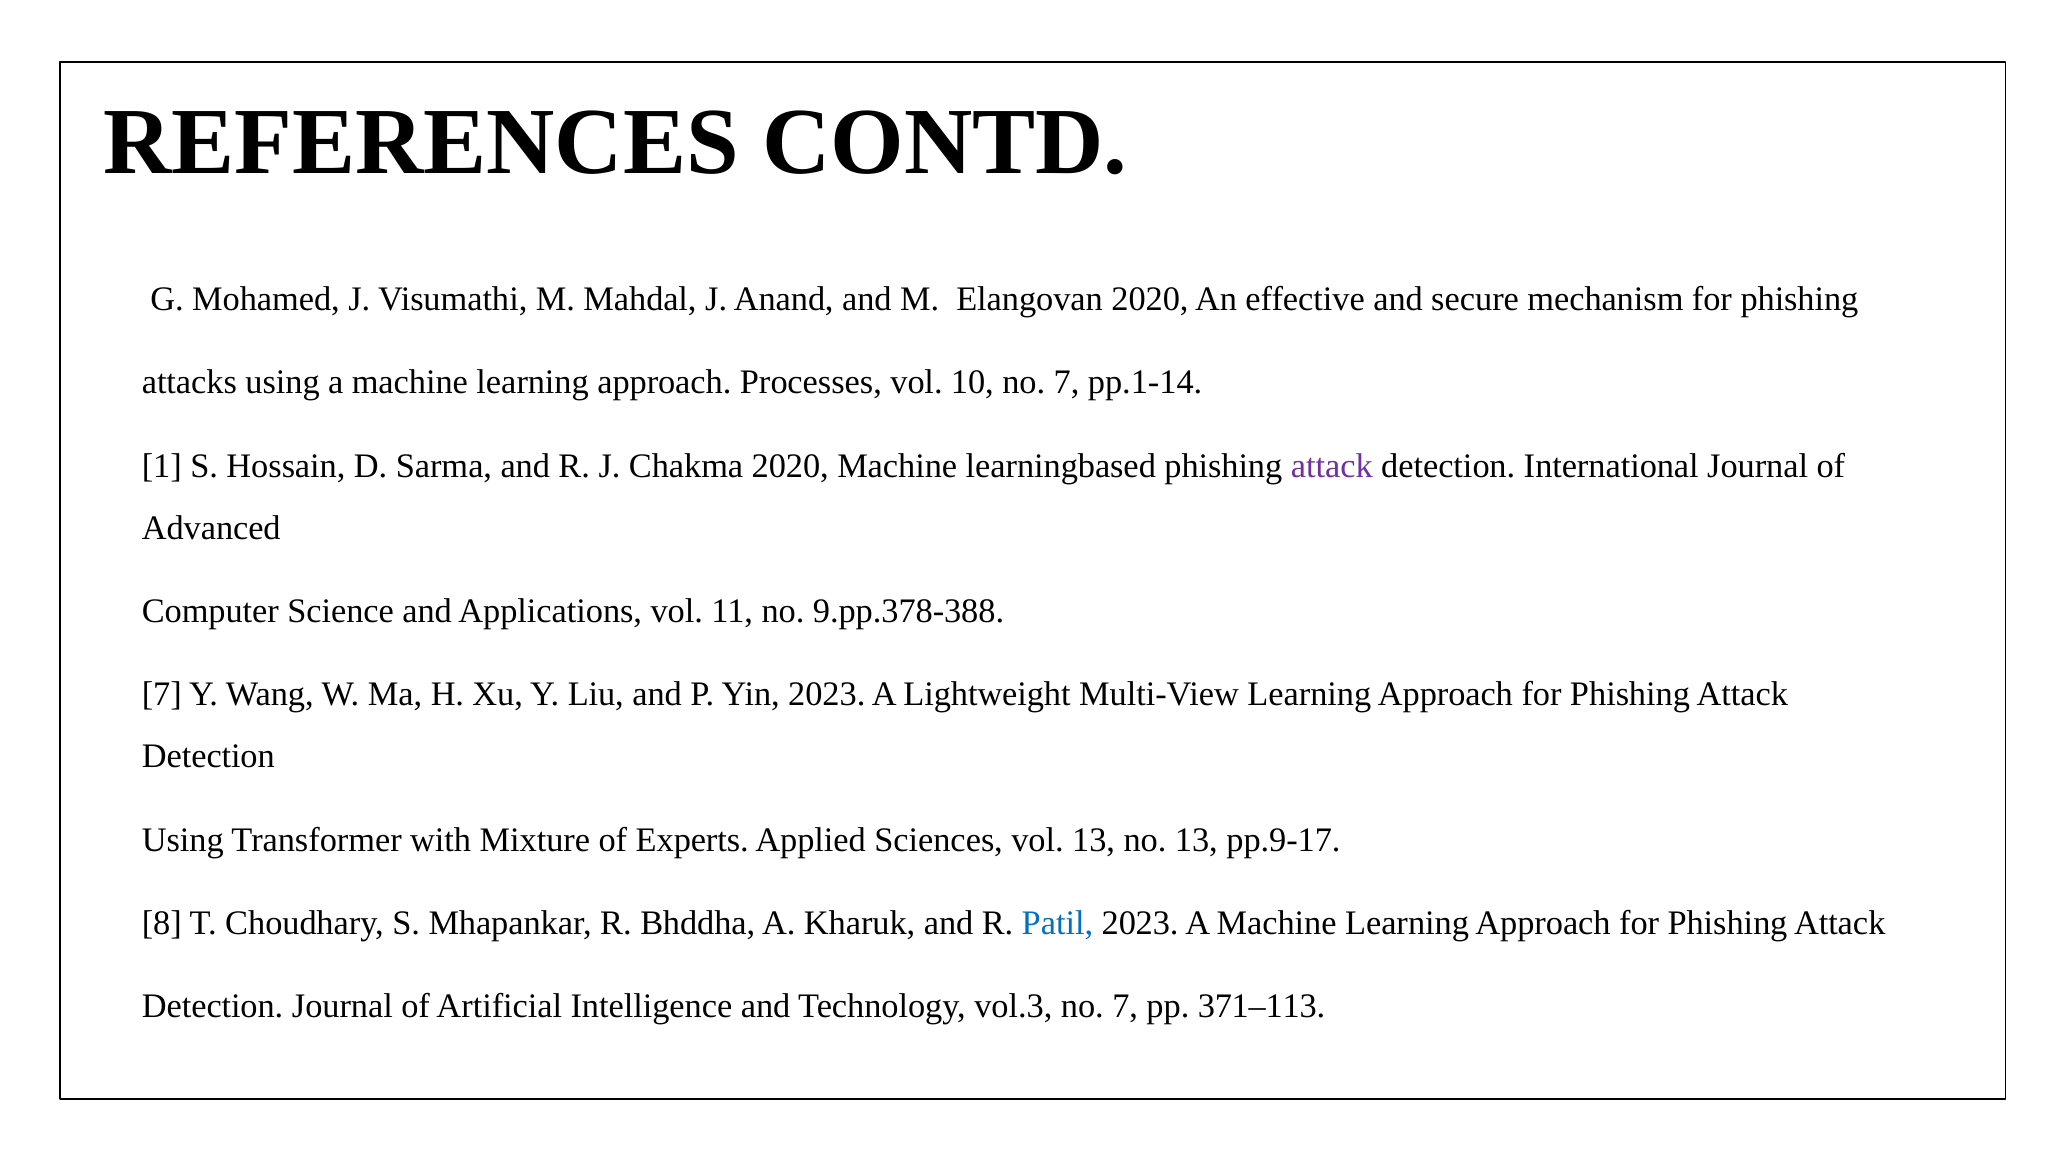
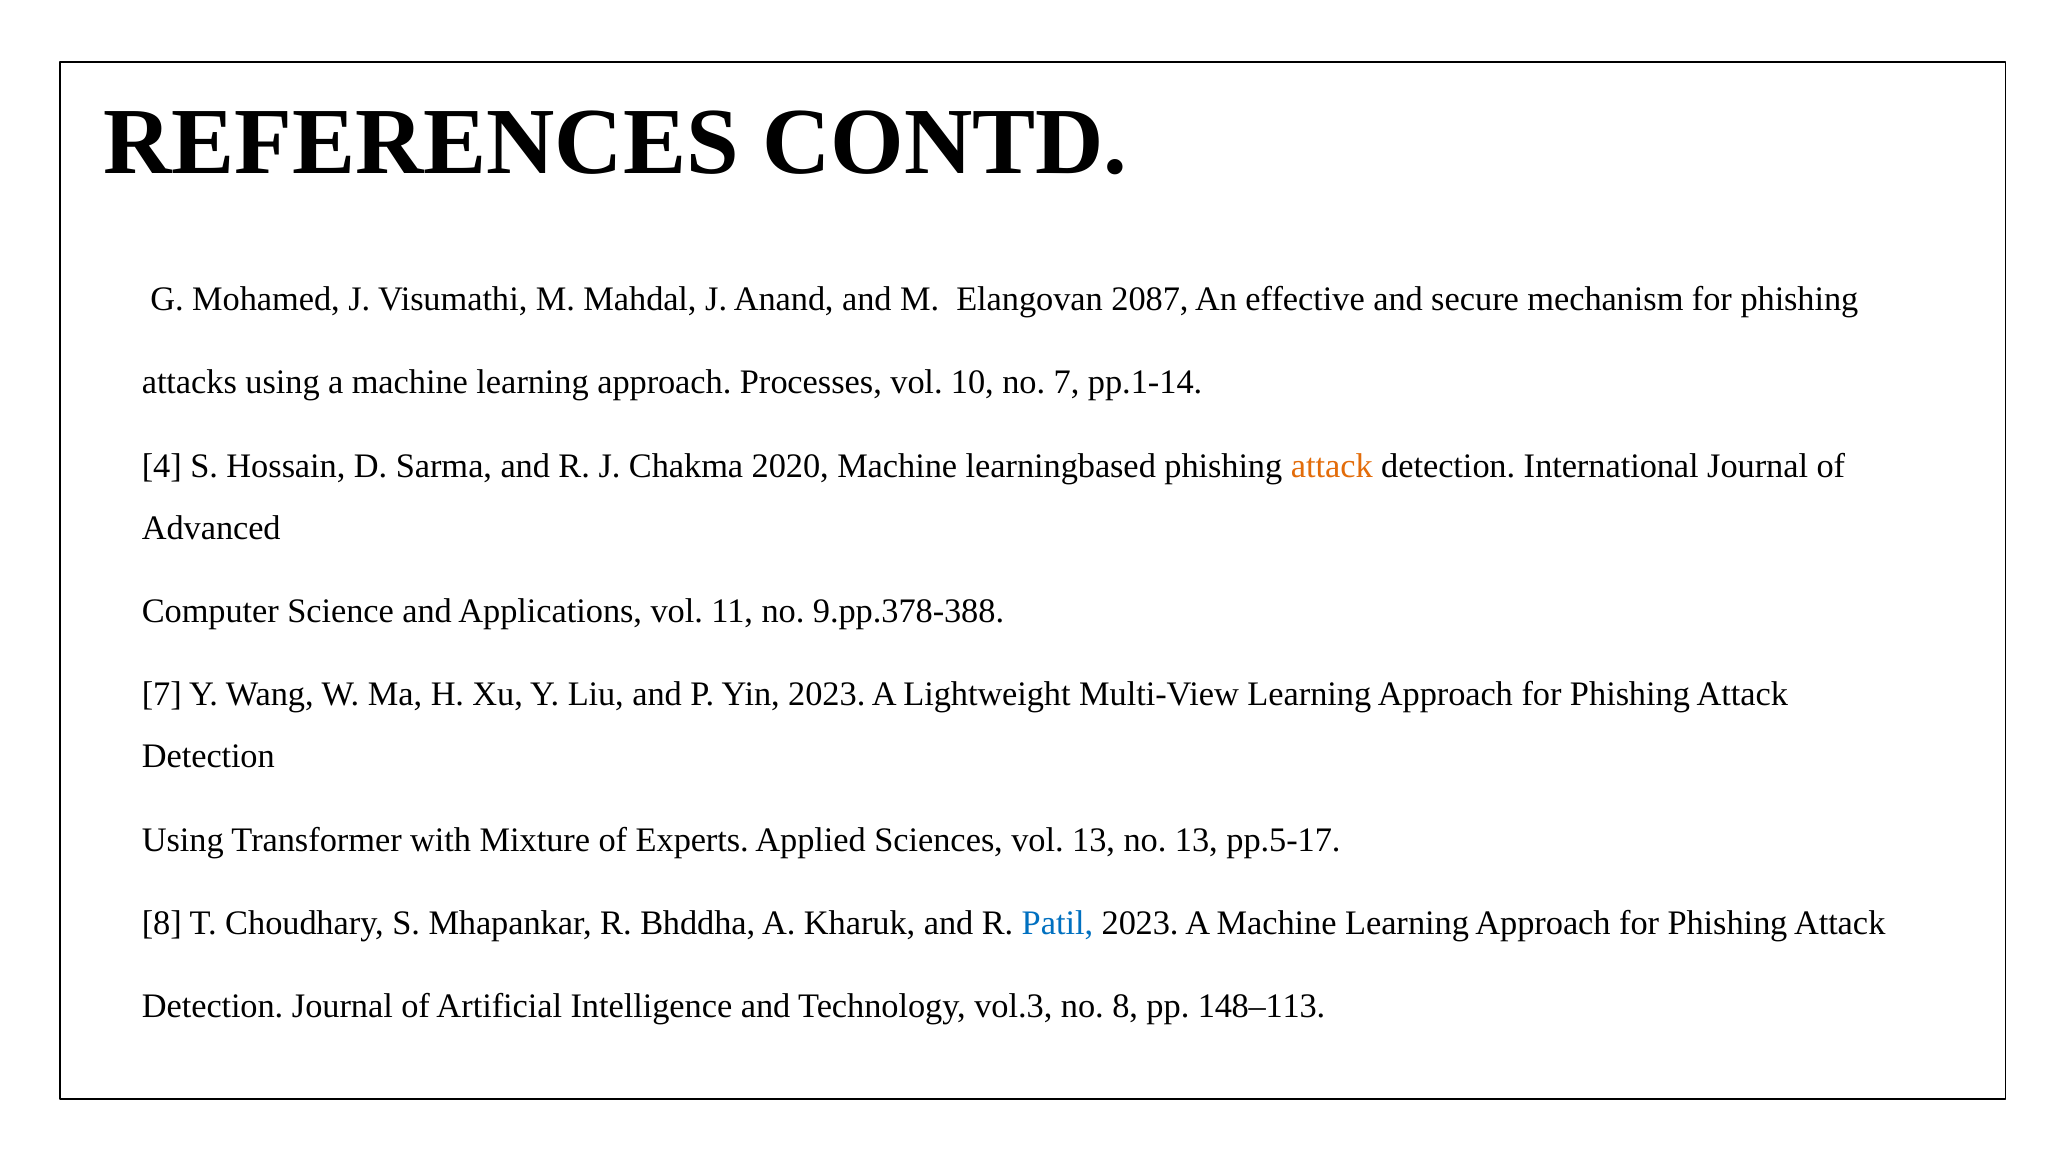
Elangovan 2020: 2020 -> 2087
1: 1 -> 4
attack at (1332, 466) colour: purple -> orange
pp.9-17: pp.9-17 -> pp.5-17
vol.3 no 7: 7 -> 8
371–113: 371–113 -> 148–113
